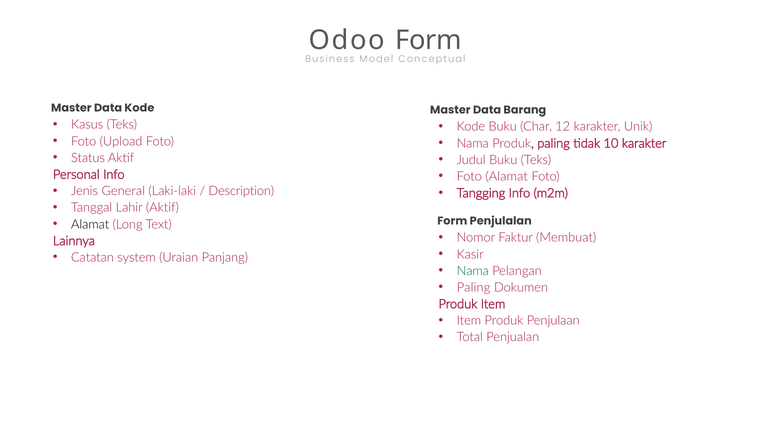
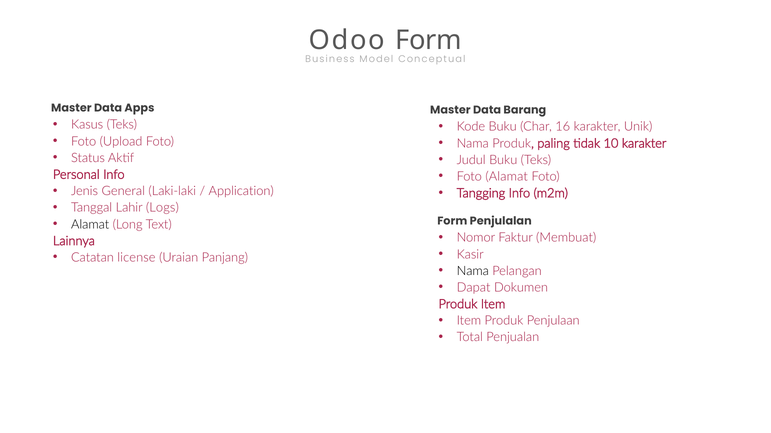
Data Kode: Kode -> Apps
12: 12 -> 16
Description: Description -> Application
Lahir Aktif: Aktif -> Logs
system: system -> license
Nama at (473, 271) colour: green -> black
Paling at (474, 288): Paling -> Dapat
